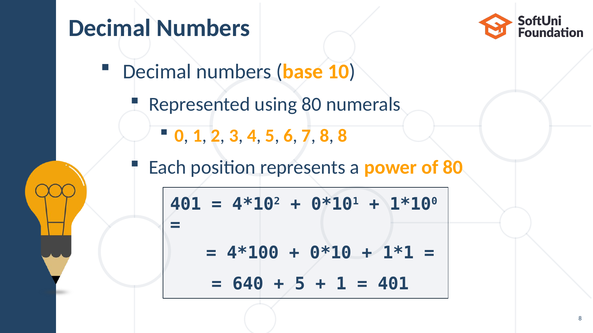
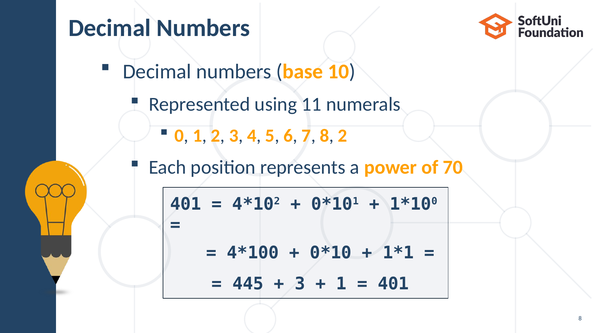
using 80: 80 -> 11
8 8: 8 -> 2
of 80: 80 -> 70
640: 640 -> 445
5 at (300, 284): 5 -> 3
